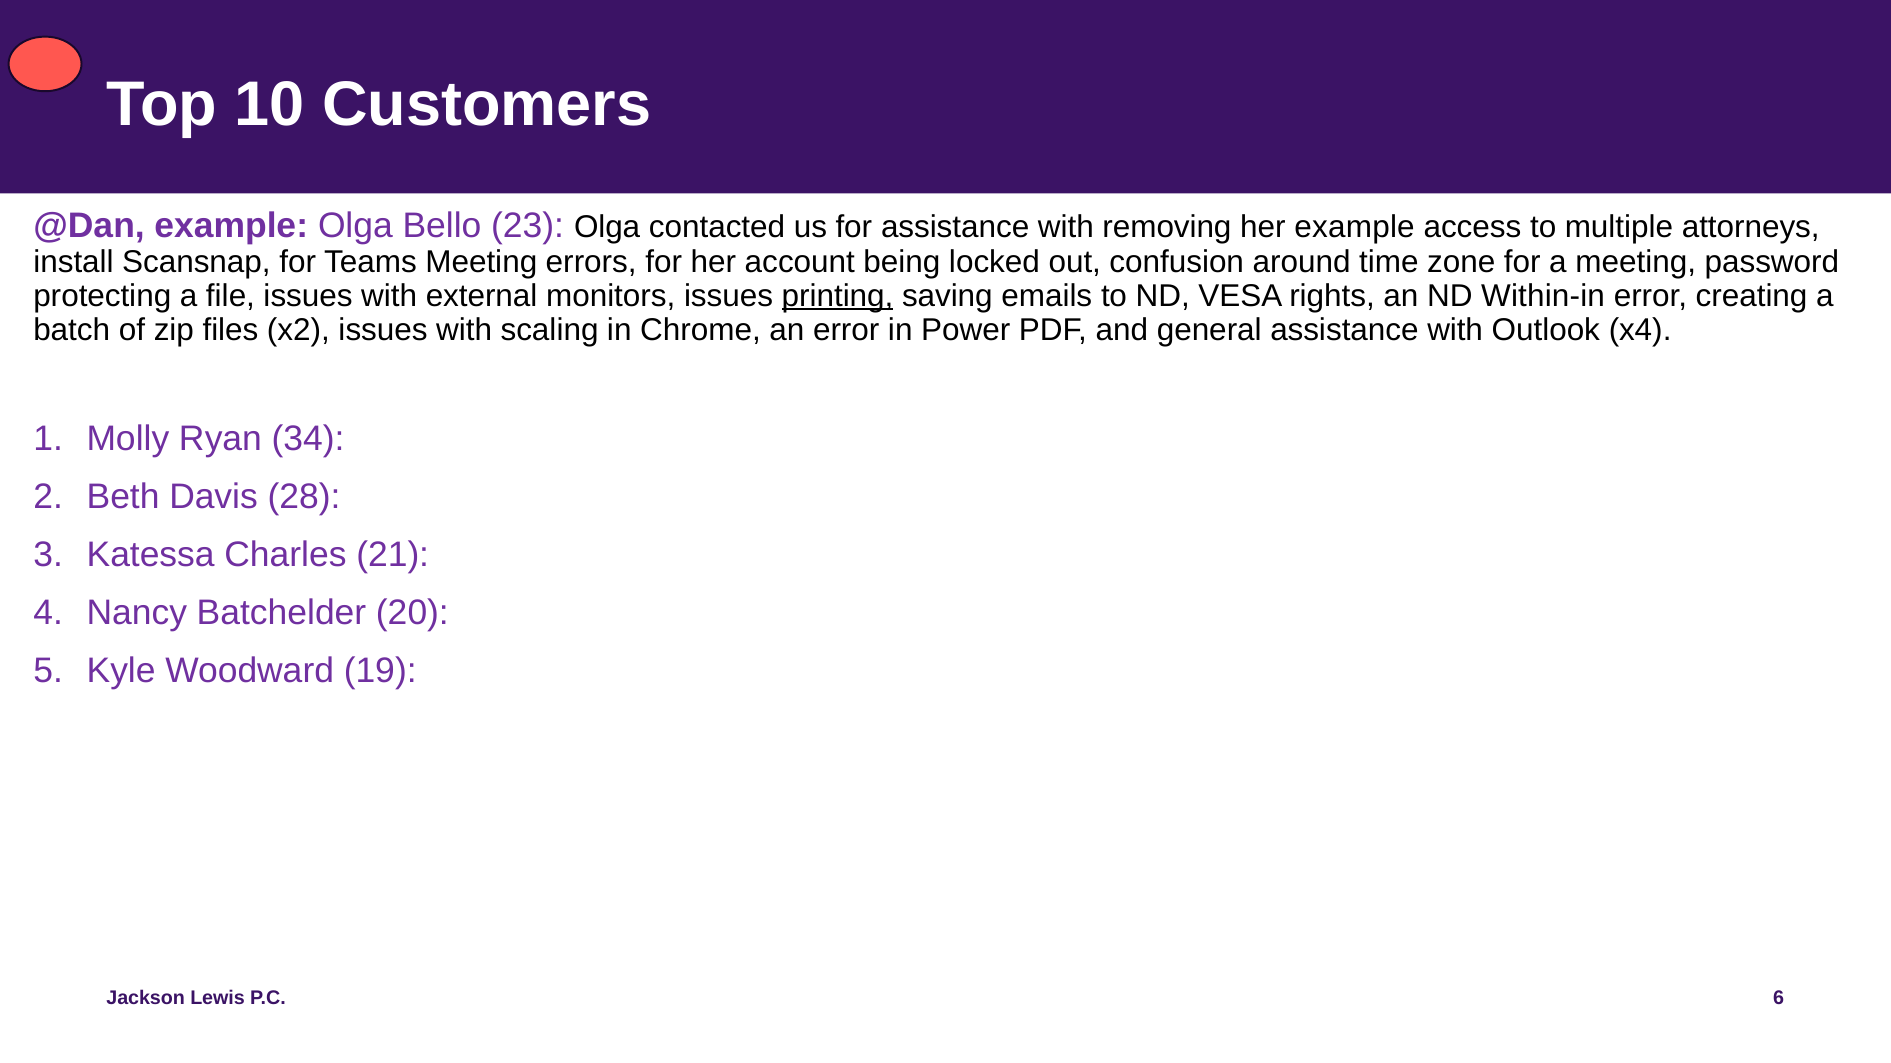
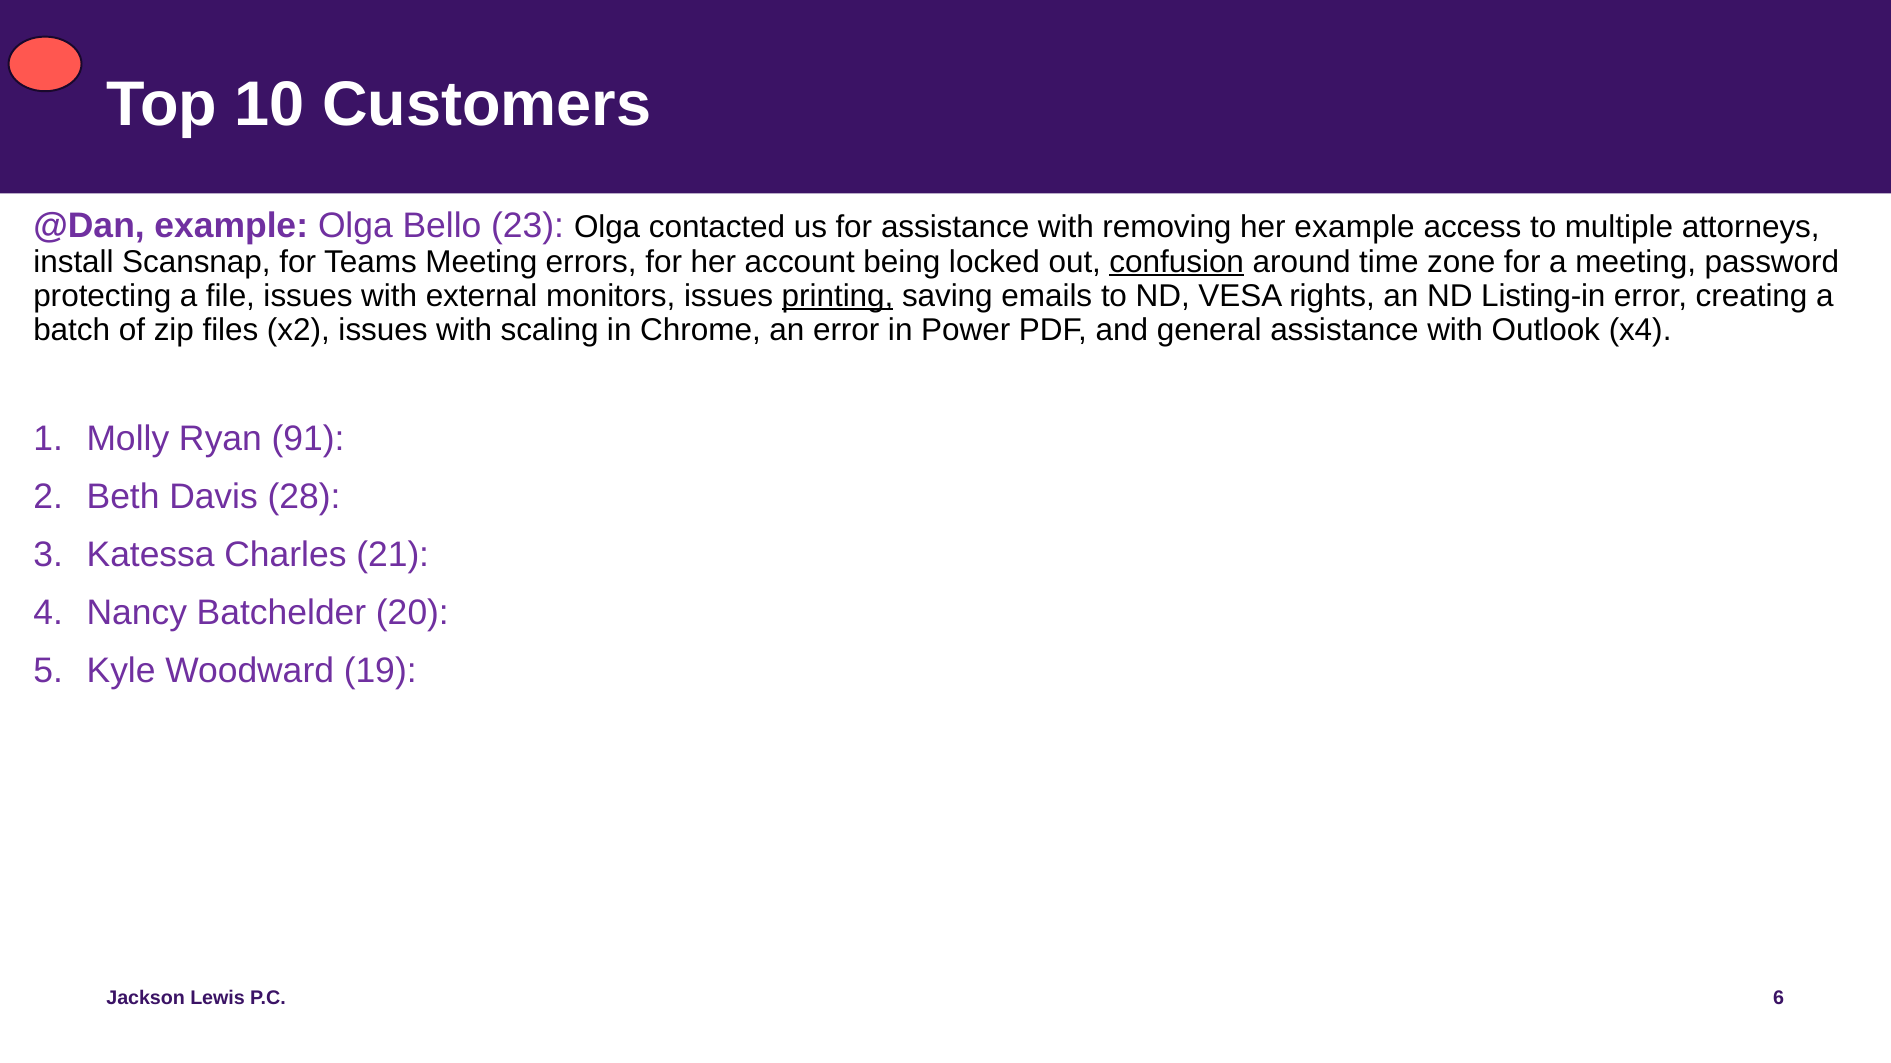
confusion underline: none -> present
Within-in: Within-in -> Listing-in
34: 34 -> 91
